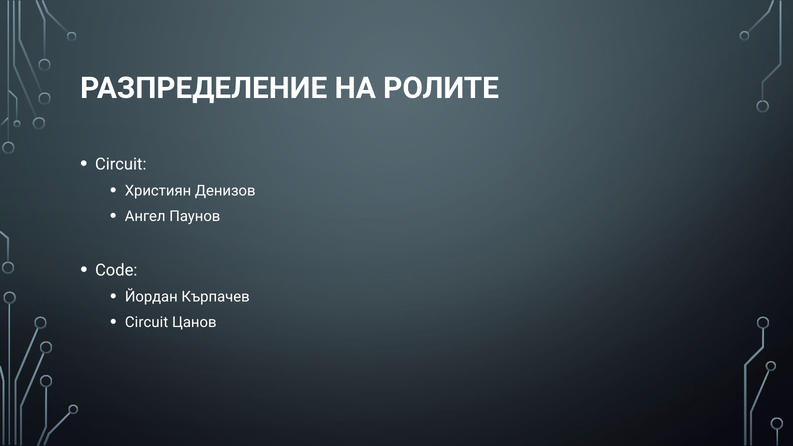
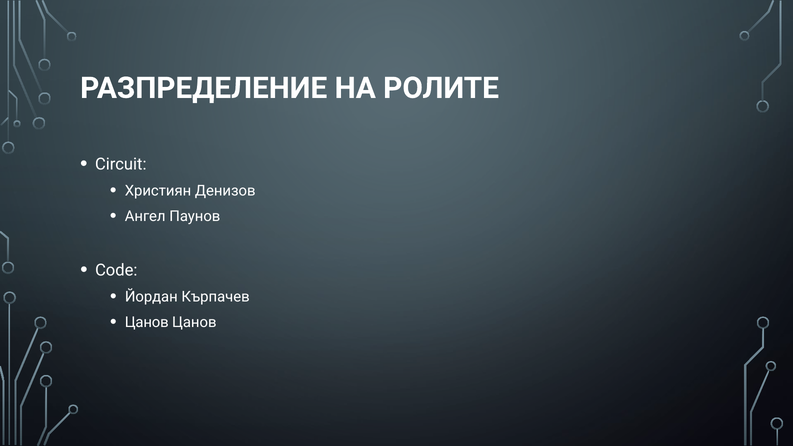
Circuit at (147, 322): Circuit -> Цанов
